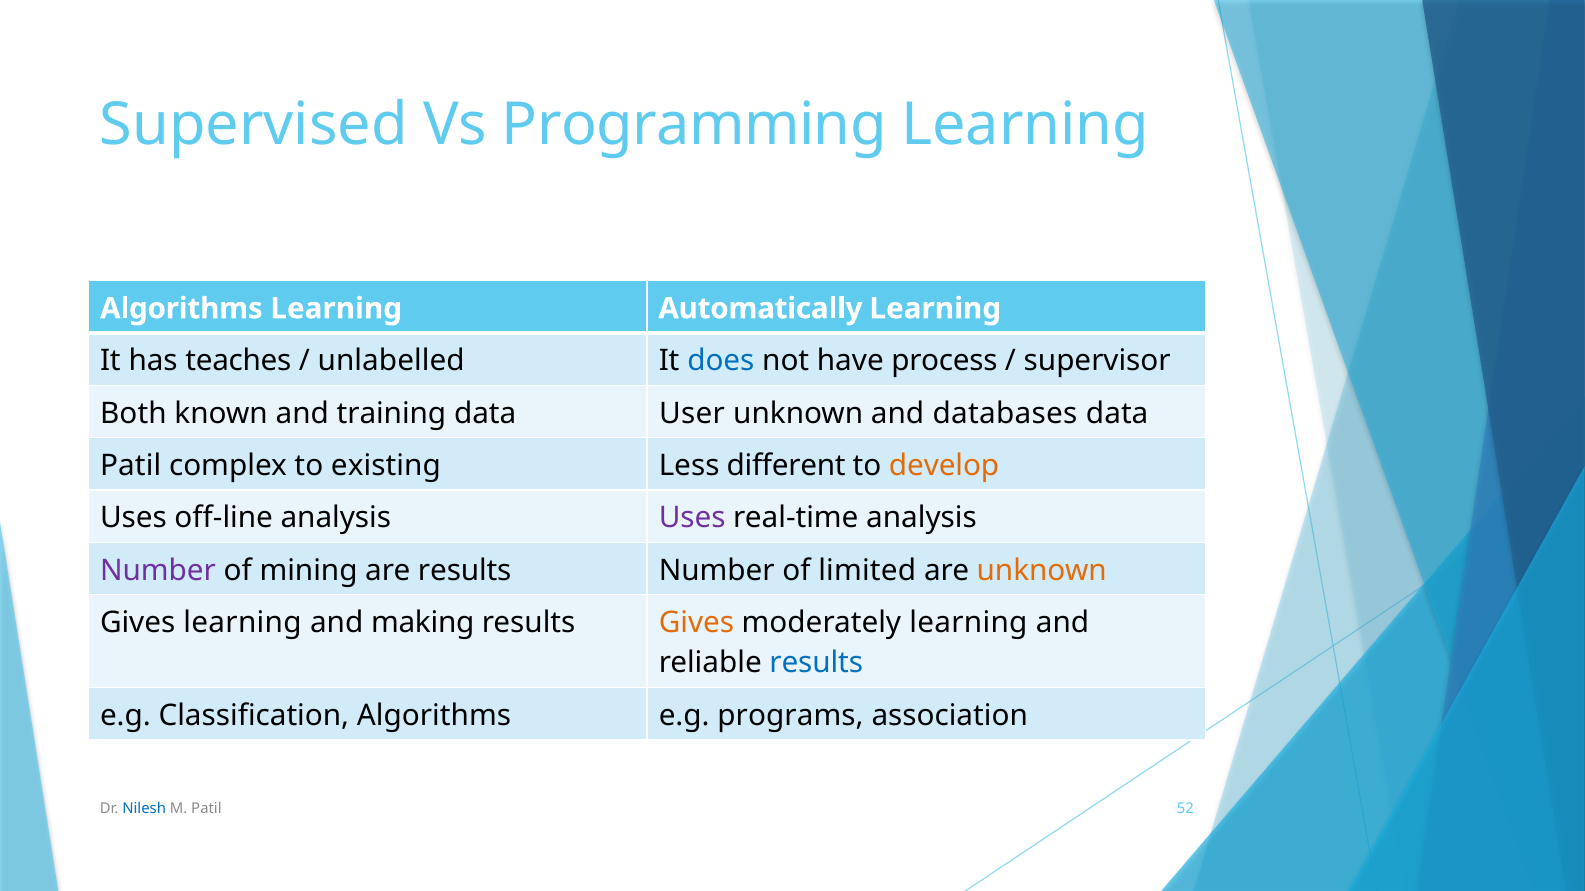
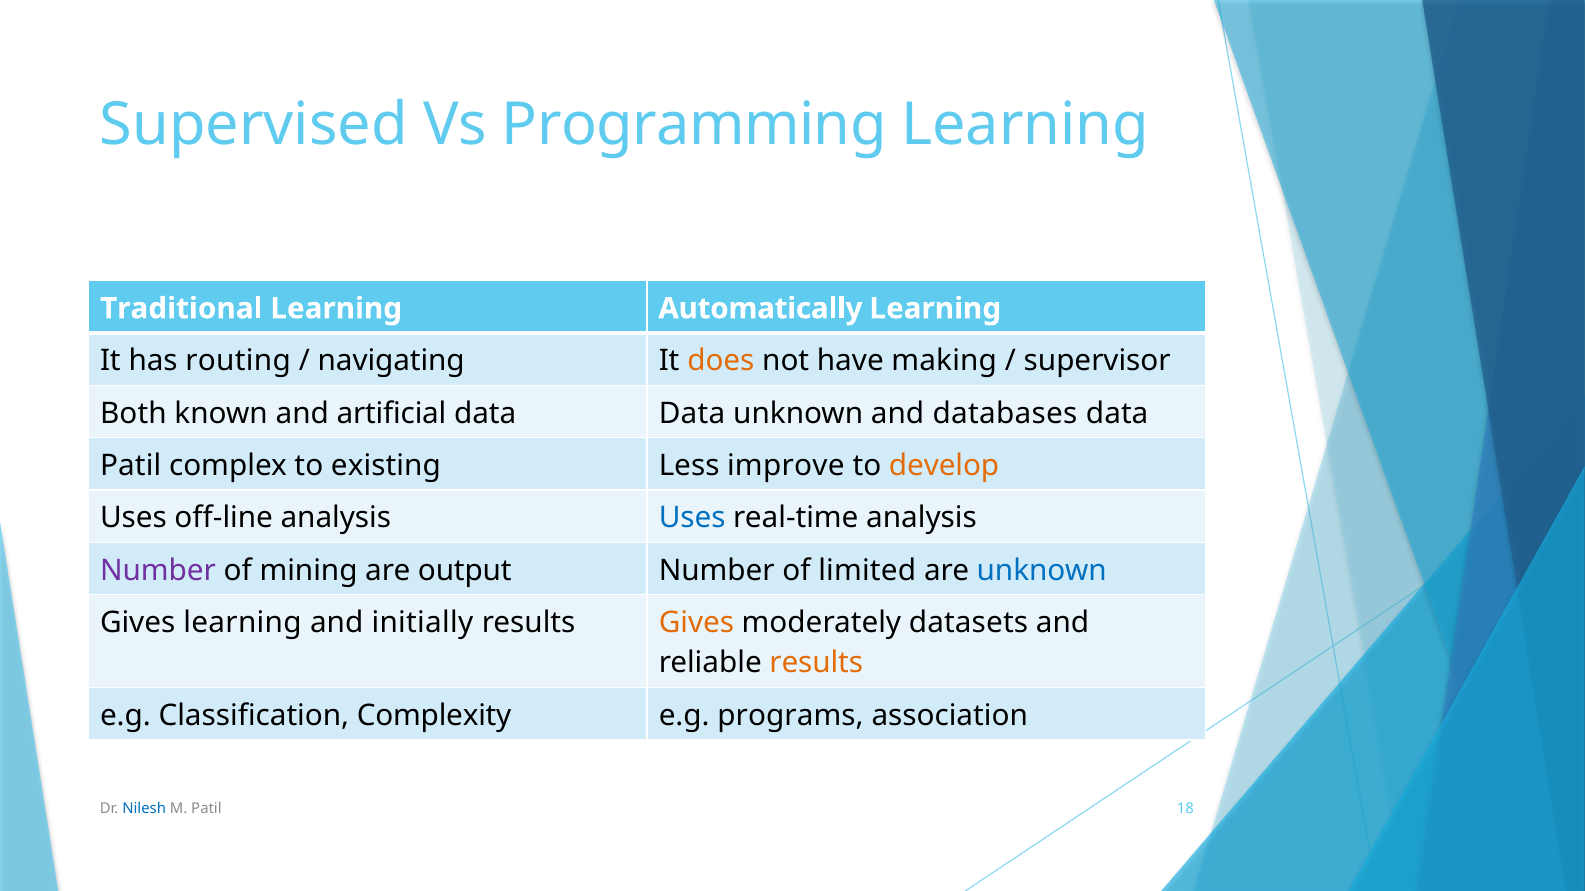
Algorithms at (181, 309): Algorithms -> Traditional
teaches: teaches -> routing
unlabelled: unlabelled -> navigating
does colour: blue -> orange
process: process -> making
training: training -> artificial
data User: User -> Data
different: different -> improve
Uses at (692, 518) colour: purple -> blue
are results: results -> output
unknown at (1042, 571) colour: orange -> blue
making: making -> initially
moderately learning: learning -> datasets
results at (816, 663) colour: blue -> orange
Classification Algorithms: Algorithms -> Complexity
52: 52 -> 18
